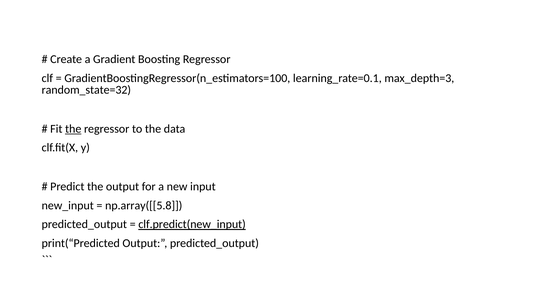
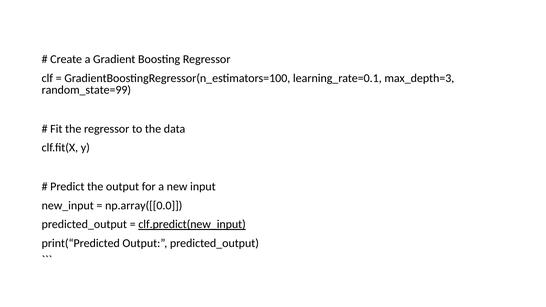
random_state=32: random_state=32 -> random_state=99
the at (73, 129) underline: present -> none
np.array([[5.8: np.array([[5.8 -> np.array([[0.0
